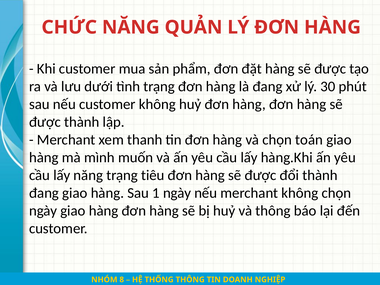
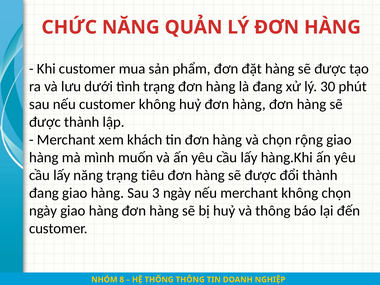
thanh: thanh -> khách
toán: toán -> rộng
1: 1 -> 3
